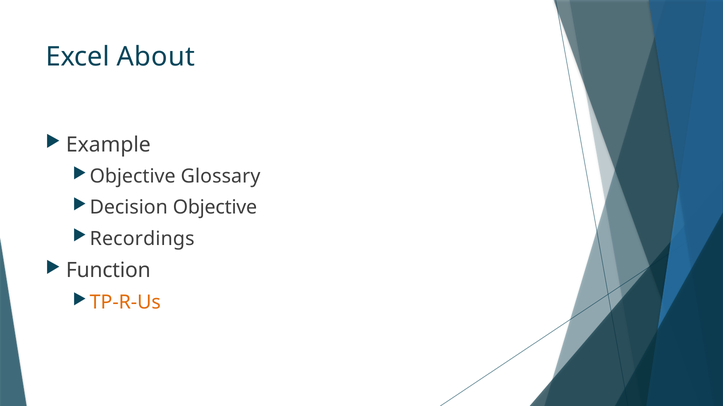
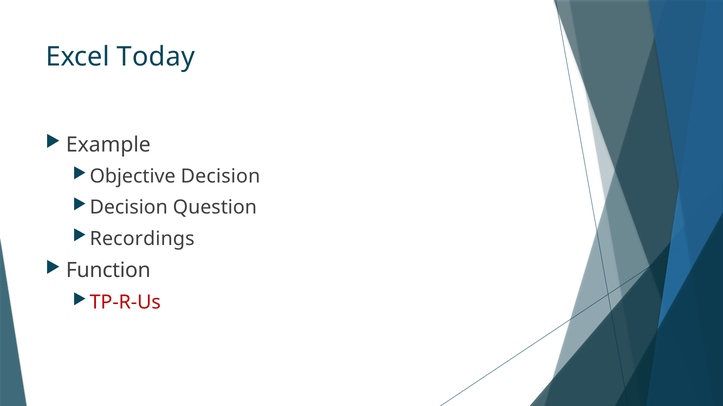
About: About -> Today
Objective Glossary: Glossary -> Decision
Decision Objective: Objective -> Question
TP-R-Us colour: orange -> red
